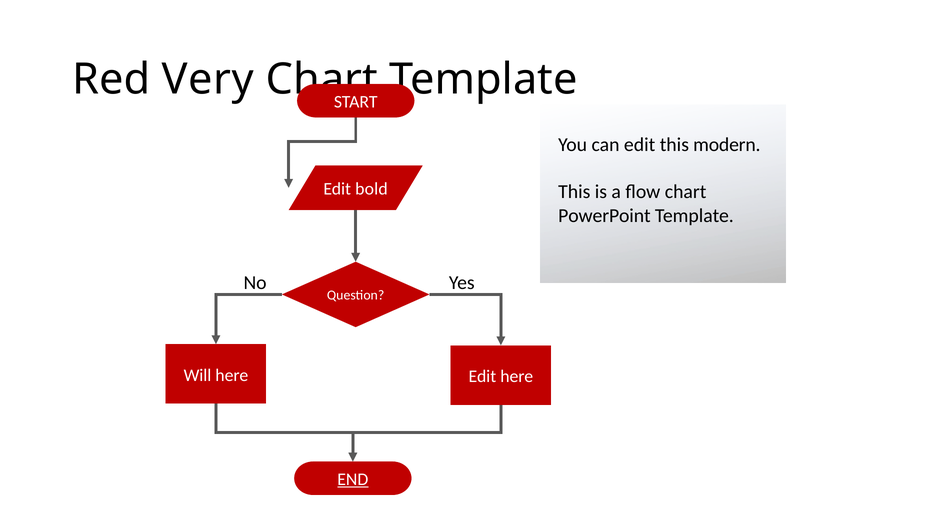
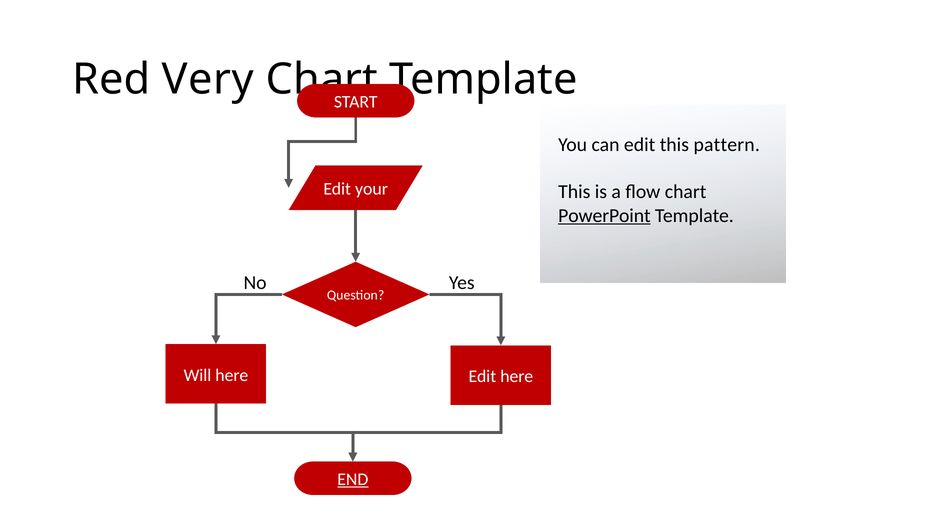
modern: modern -> pattern
bold: bold -> your
PowerPoint underline: none -> present
